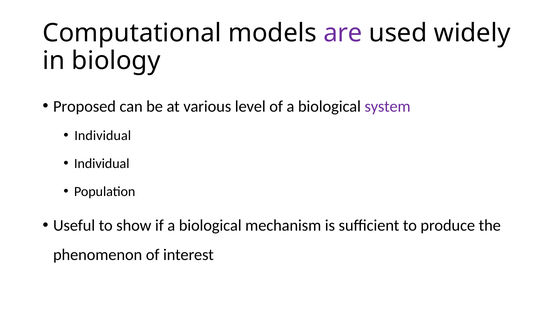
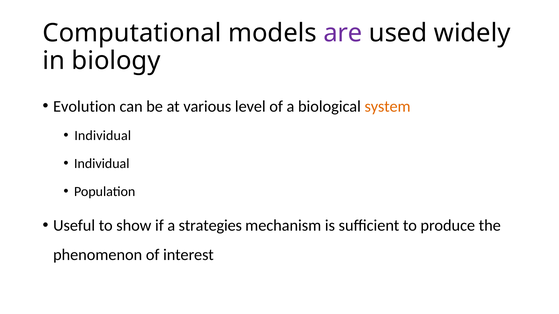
Proposed: Proposed -> Evolution
system colour: purple -> orange
if a biological: biological -> strategies
